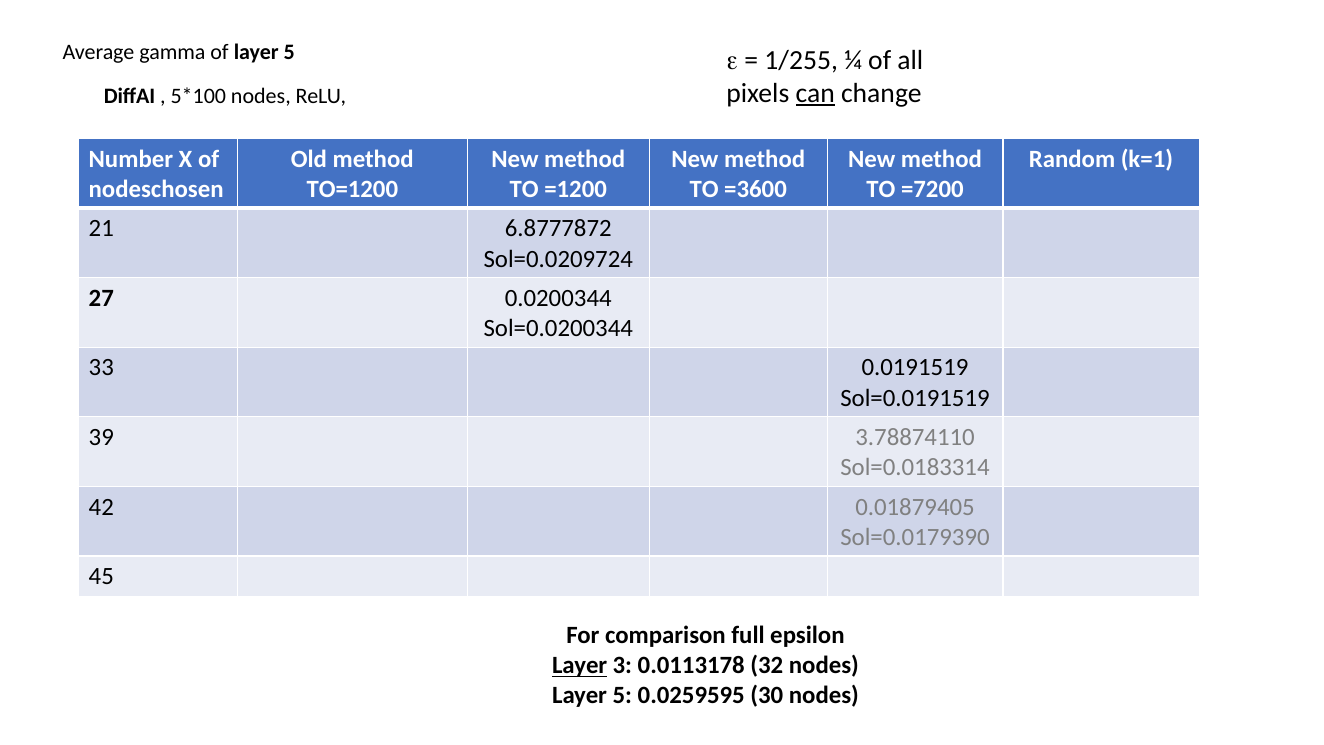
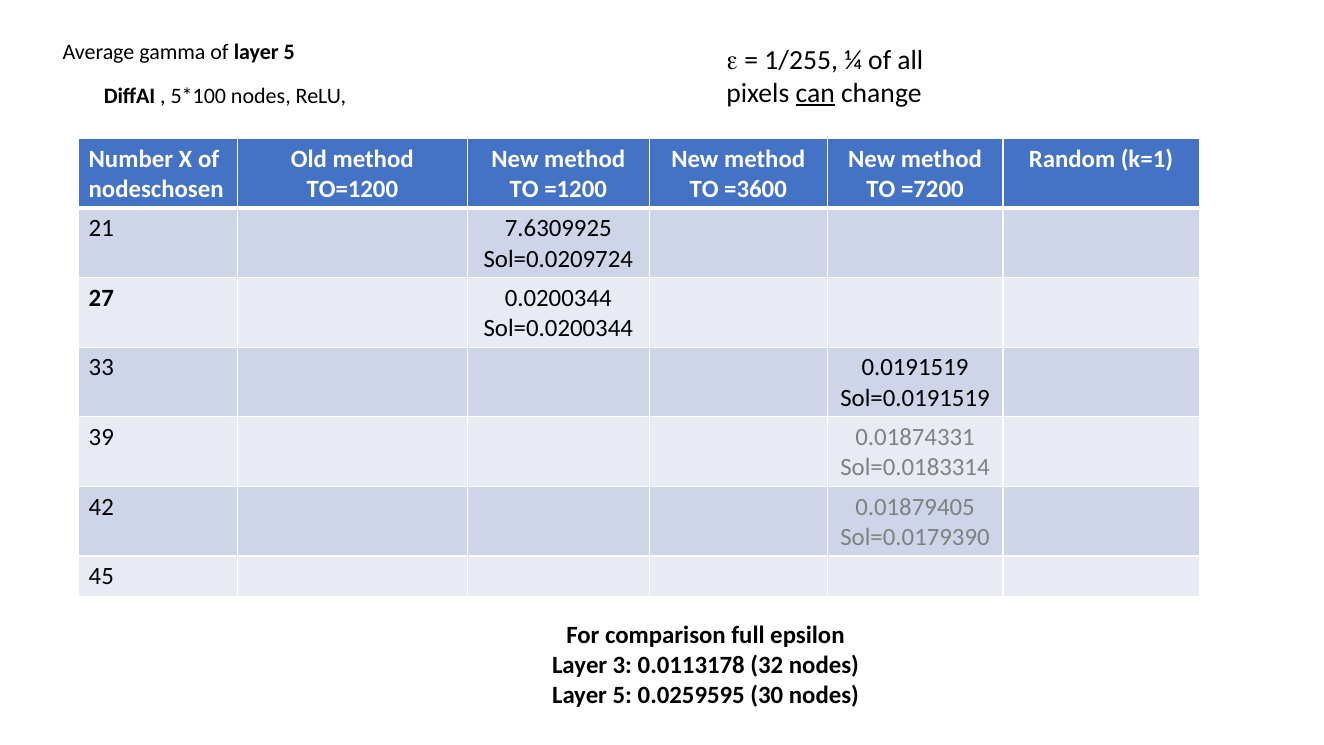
6.8777872: 6.8777872 -> 7.6309925
3.78874110: 3.78874110 -> 0.01874331
Layer at (580, 665) underline: present -> none
